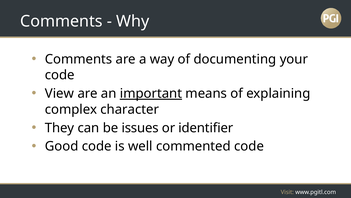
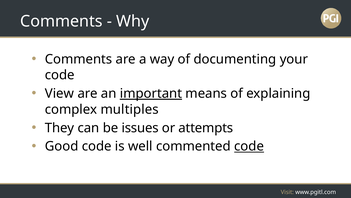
character: character -> multiples
identifier: identifier -> attempts
code at (249, 146) underline: none -> present
